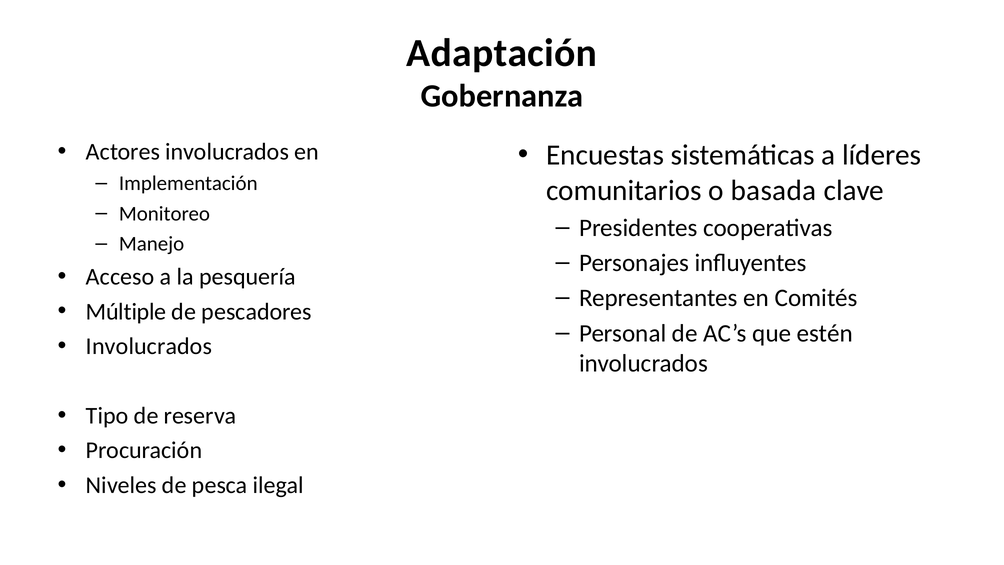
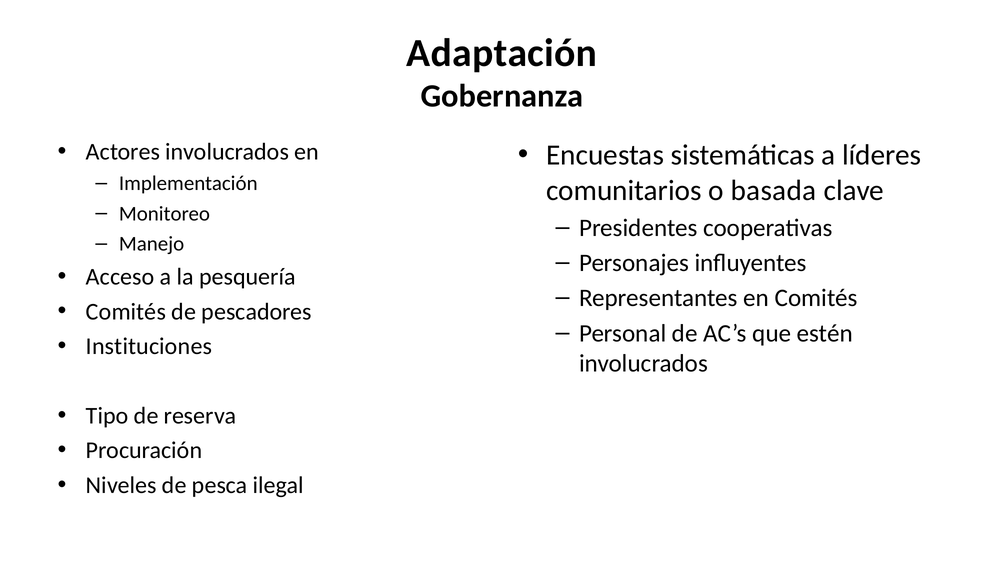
Múltiple at (126, 311): Múltiple -> Comités
Involucrados at (149, 346): Involucrados -> Instituciones
